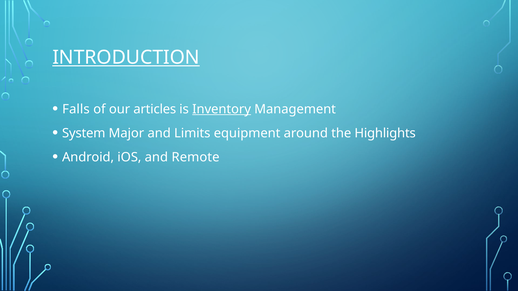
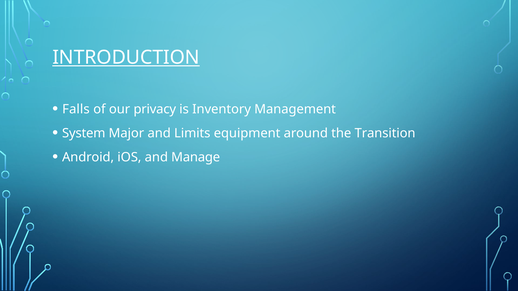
articles: articles -> privacy
Inventory underline: present -> none
Highlights: Highlights -> Transition
Remote: Remote -> Manage
